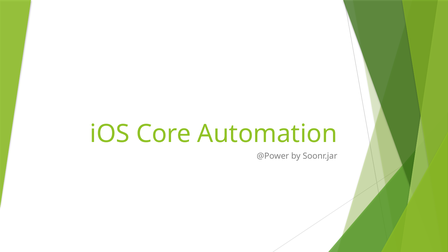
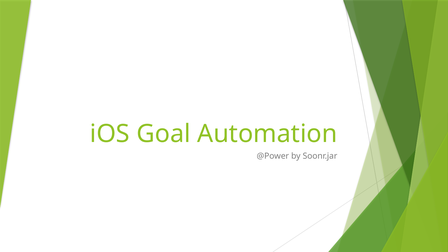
Core: Core -> Goal
